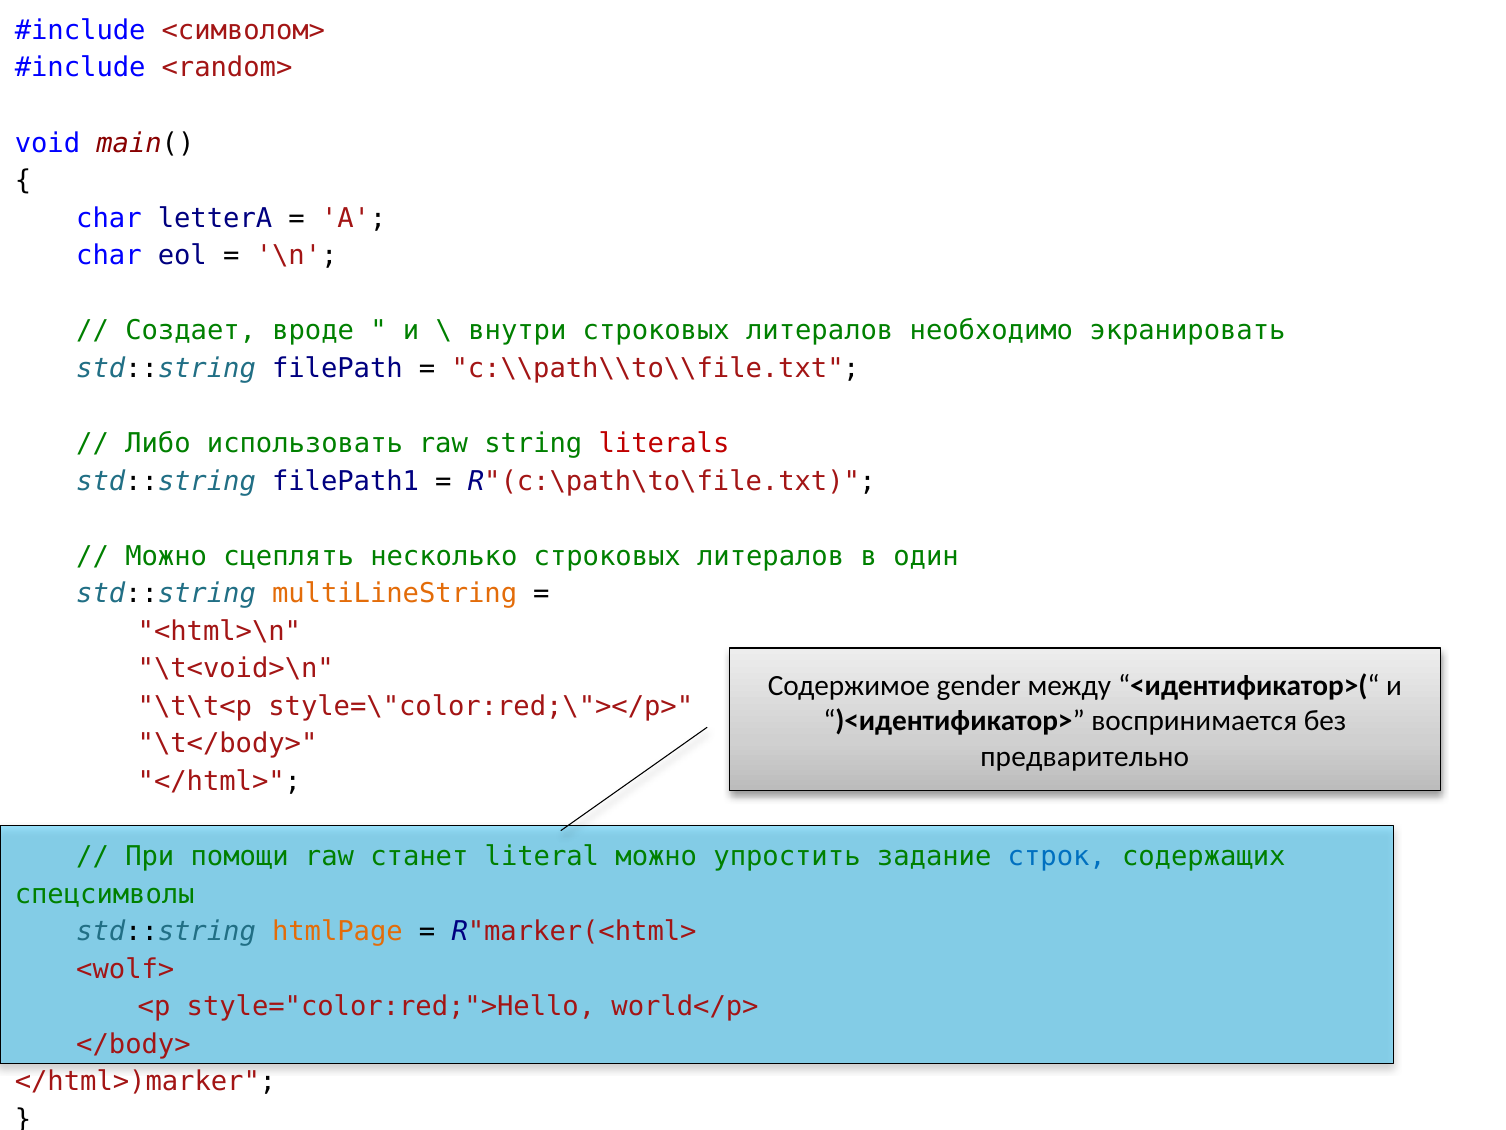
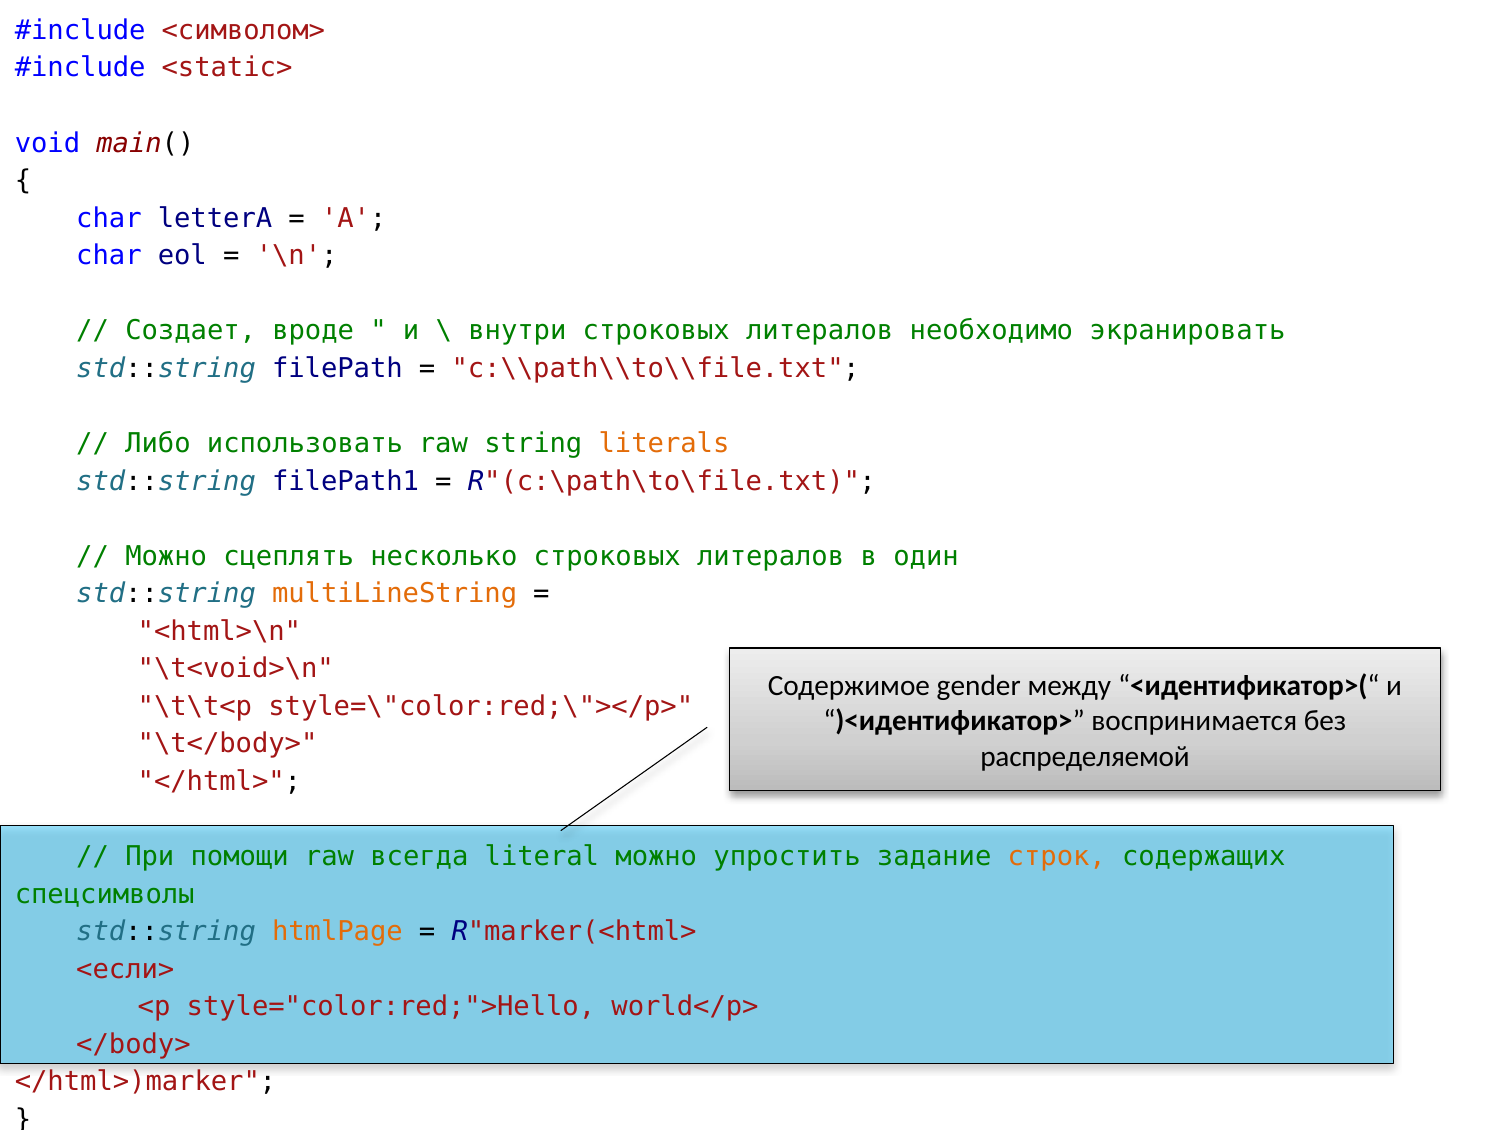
<random>: <random> -> <static>
literals colour: red -> orange
предварительно: предварительно -> распределяемой
станет: станет -> всегда
строк colour: blue -> orange
<wolf>: <wolf> -> <если>
